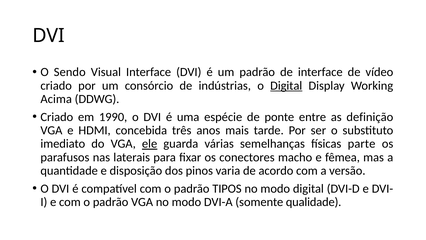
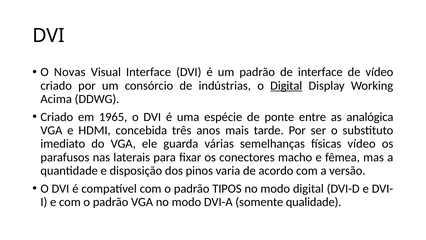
Sendo: Sendo -> Novas
1990: 1990 -> 1965
definição: definição -> analógica
ele underline: present -> none
físicas parte: parte -> vídeo
